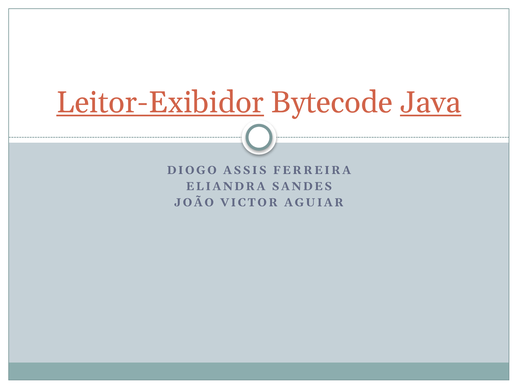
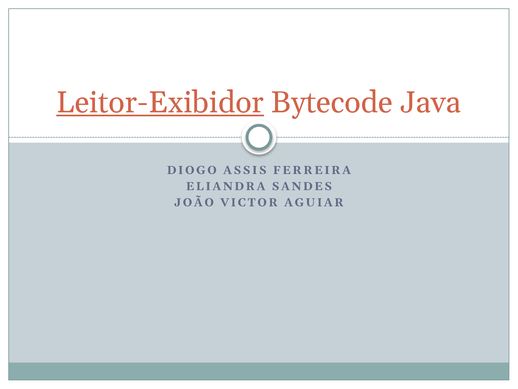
Java underline: present -> none
